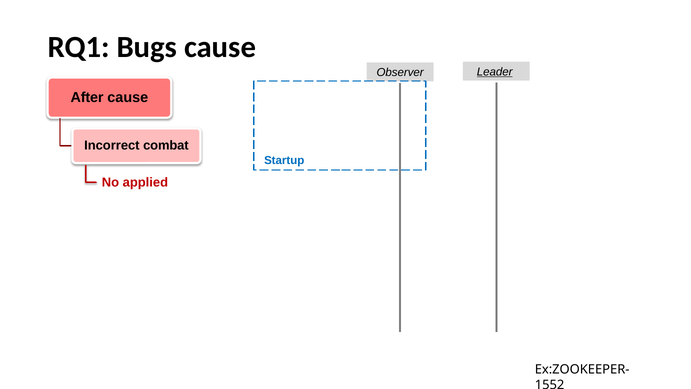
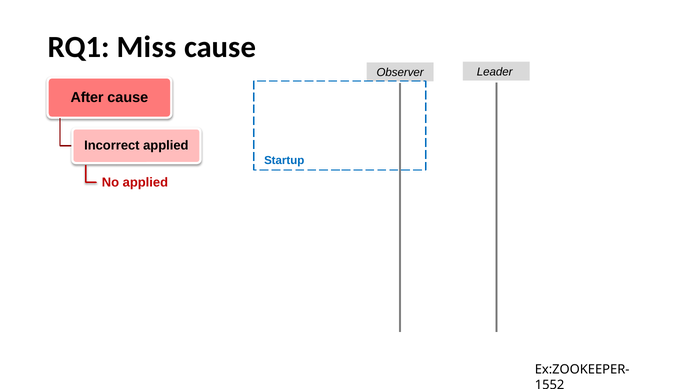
Bugs: Bugs -> Miss
Leader underline: present -> none
combat at (166, 146): combat -> applied
